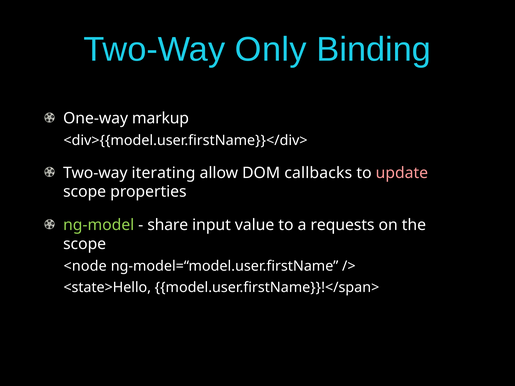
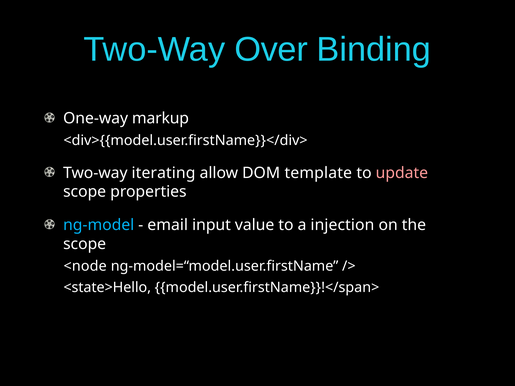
Only: Only -> Over
callbacks: callbacks -> template
ng-model colour: light green -> light blue
share: share -> email
requests: requests -> injection
